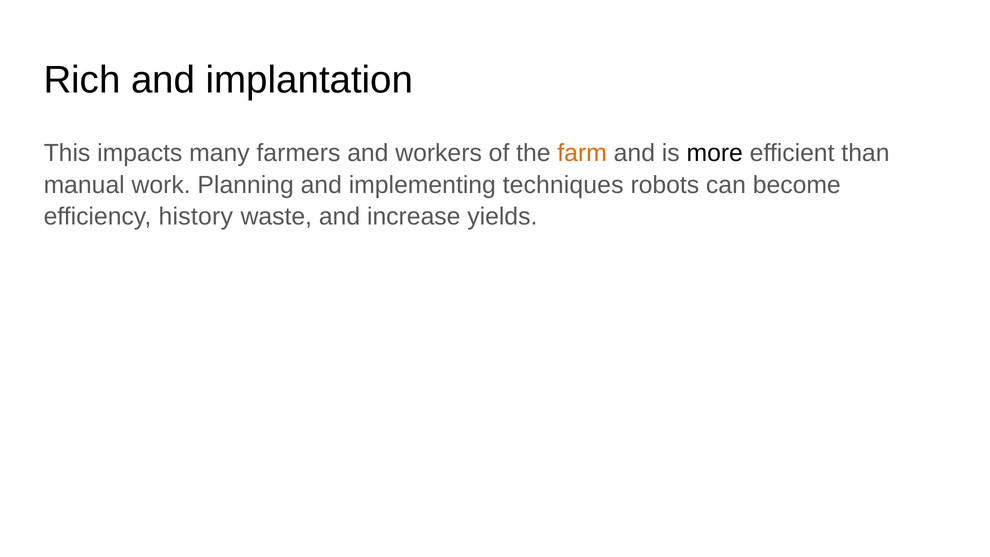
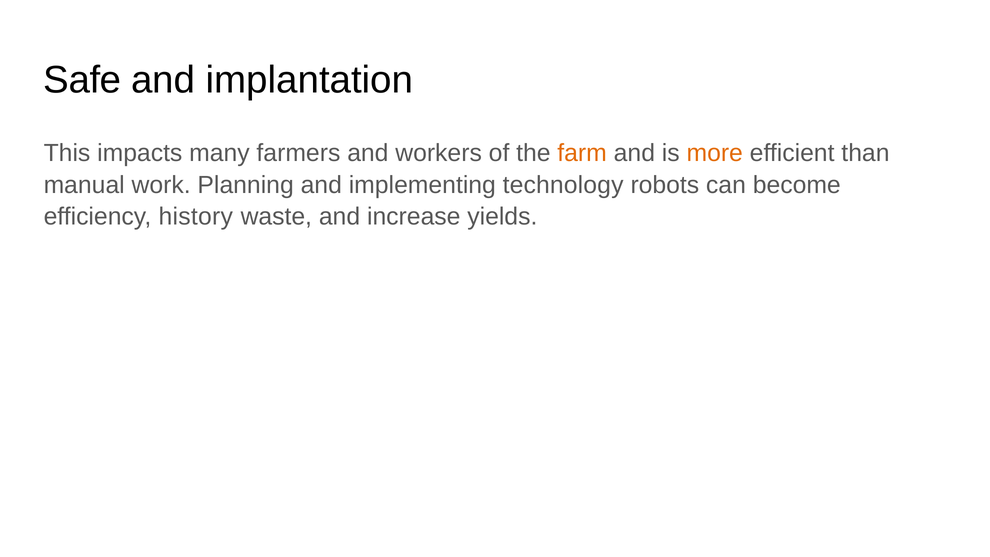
Rich: Rich -> Safe
more colour: black -> orange
techniques: techniques -> technology
